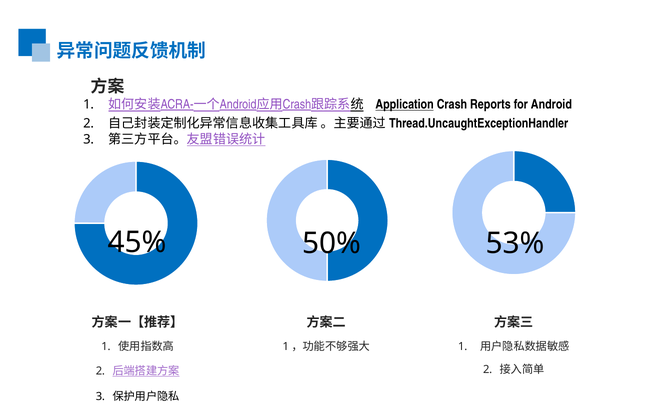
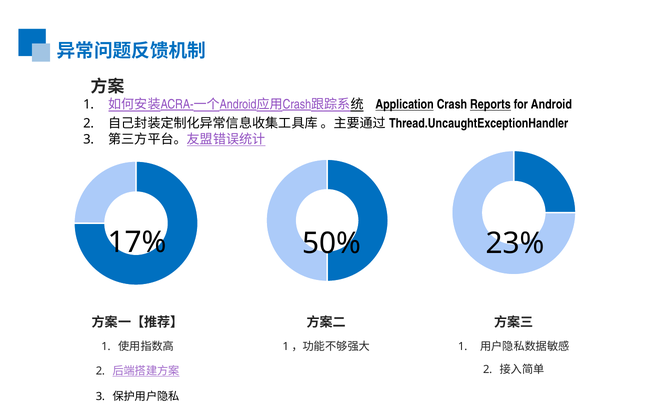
Reports underline: none -> present
45%: 45% -> 17%
53%: 53% -> 23%
